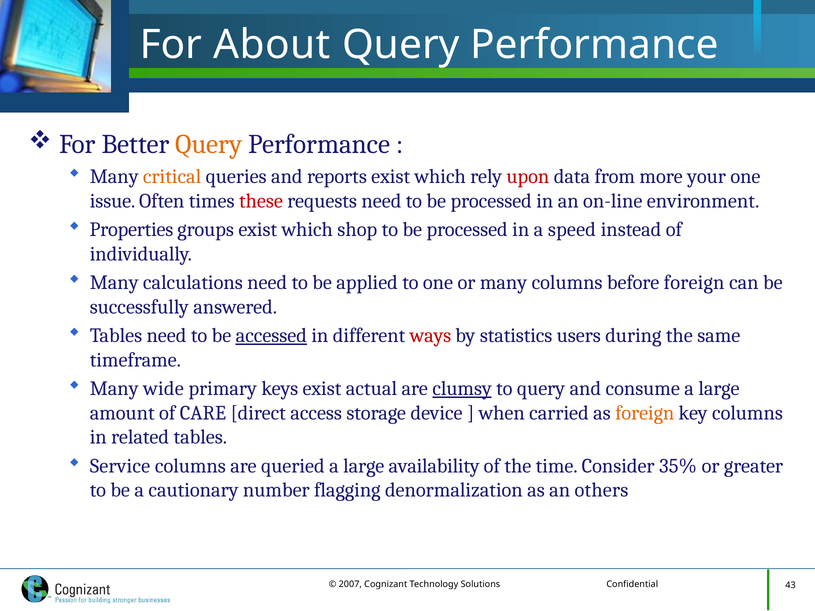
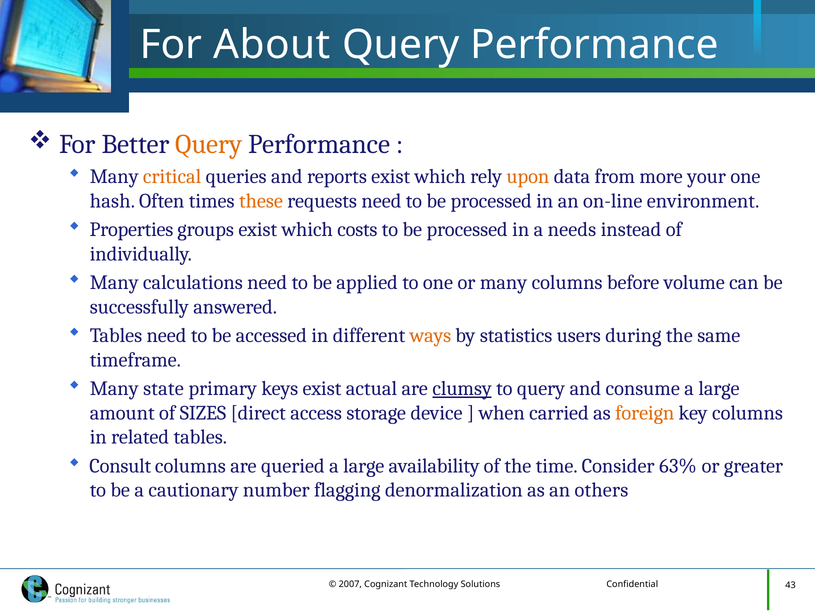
upon colour: red -> orange
issue: issue -> hash
these colour: red -> orange
shop: shop -> costs
speed: speed -> needs
before foreign: foreign -> volume
accessed underline: present -> none
ways colour: red -> orange
wide: wide -> state
CARE: CARE -> SIZES
Service: Service -> Consult
35%: 35% -> 63%
